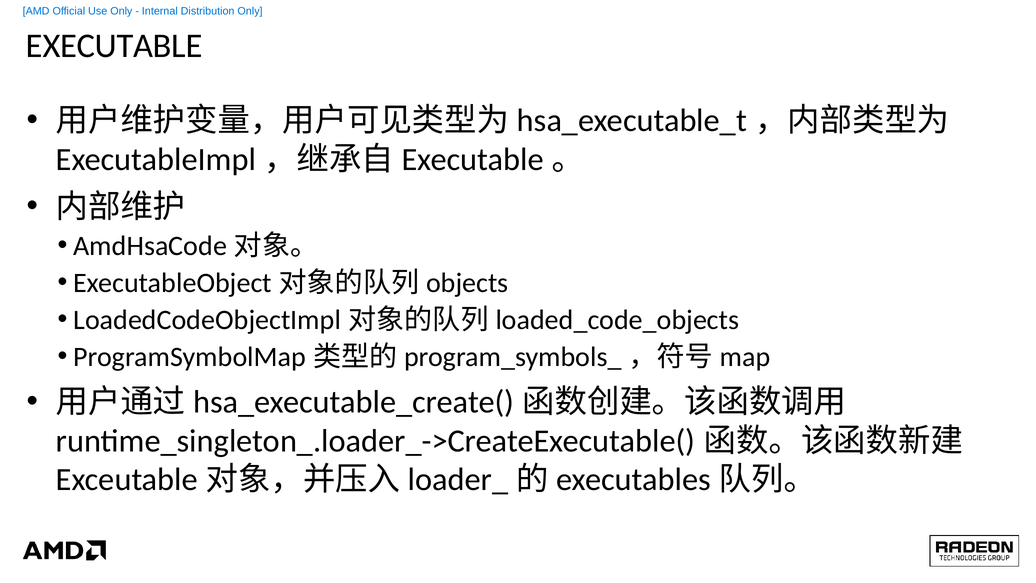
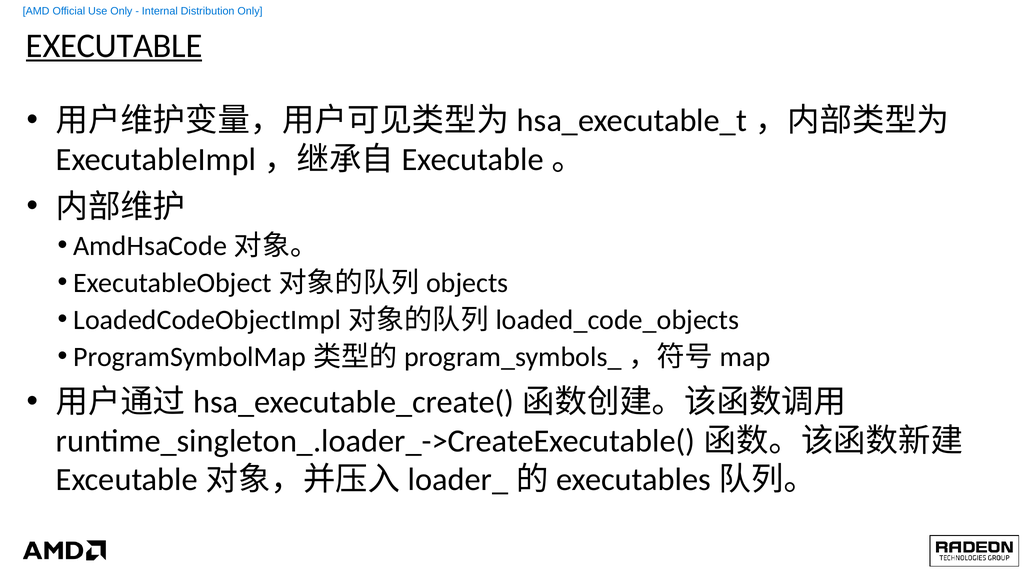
EXECUTABLE underline: none -> present
